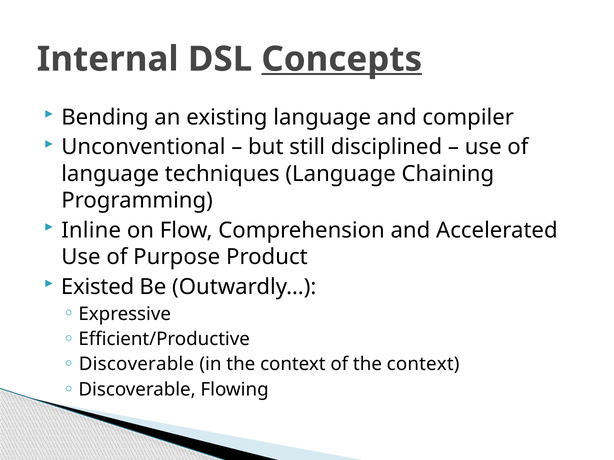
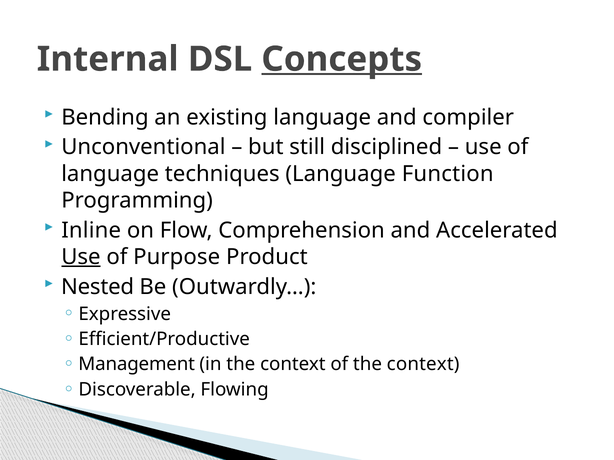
Chaining: Chaining -> Function
Use at (81, 257) underline: none -> present
Existed: Existed -> Nested
Discoverable at (136, 365): Discoverable -> Management
